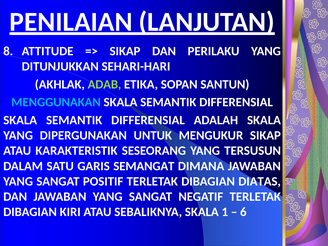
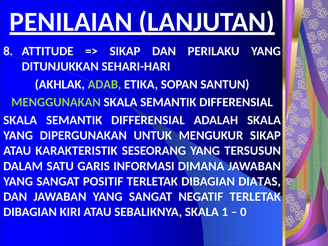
MENGGUNAKAN colour: light blue -> light green
SEMANGAT: SEMANGAT -> INFORMASI
6: 6 -> 0
